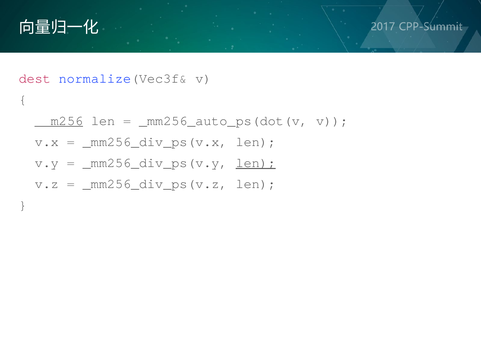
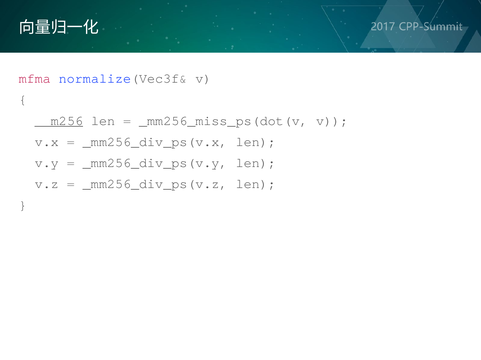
dest: dest -> mfma
_mm256_auto_ps(dot(v: _mm256_auto_ps(dot(v -> _mm256_miss_ps(dot(v
len at (256, 163) underline: present -> none
